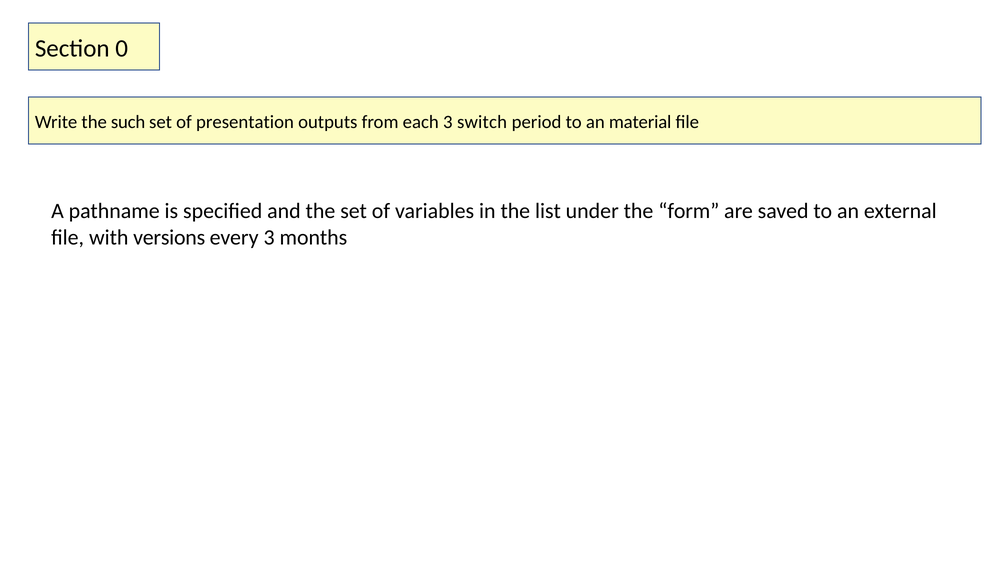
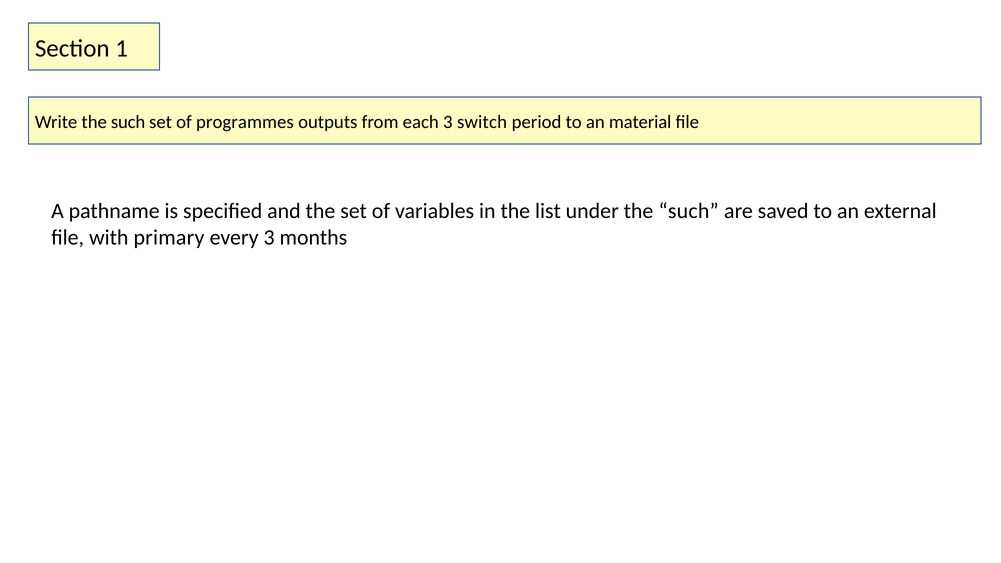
0: 0 -> 1
presentation: presentation -> programmes
under the form: form -> such
versions: versions -> primary
